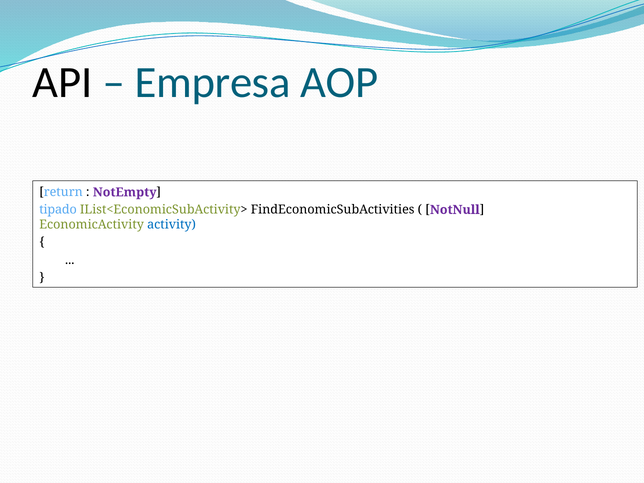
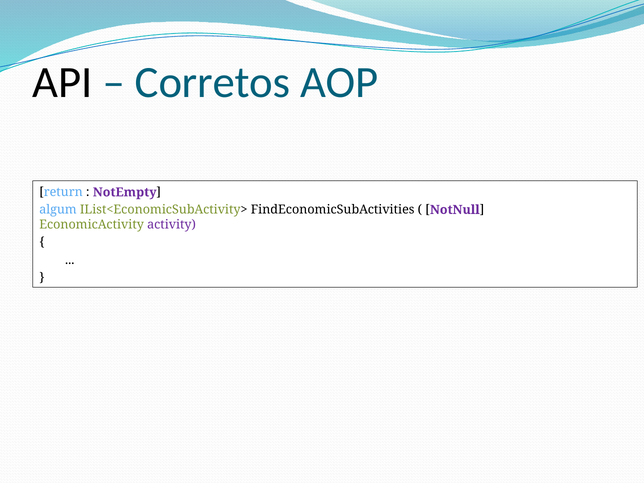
Empresa: Empresa -> Corretos
tipado: tipado -> algum
activity colour: blue -> purple
